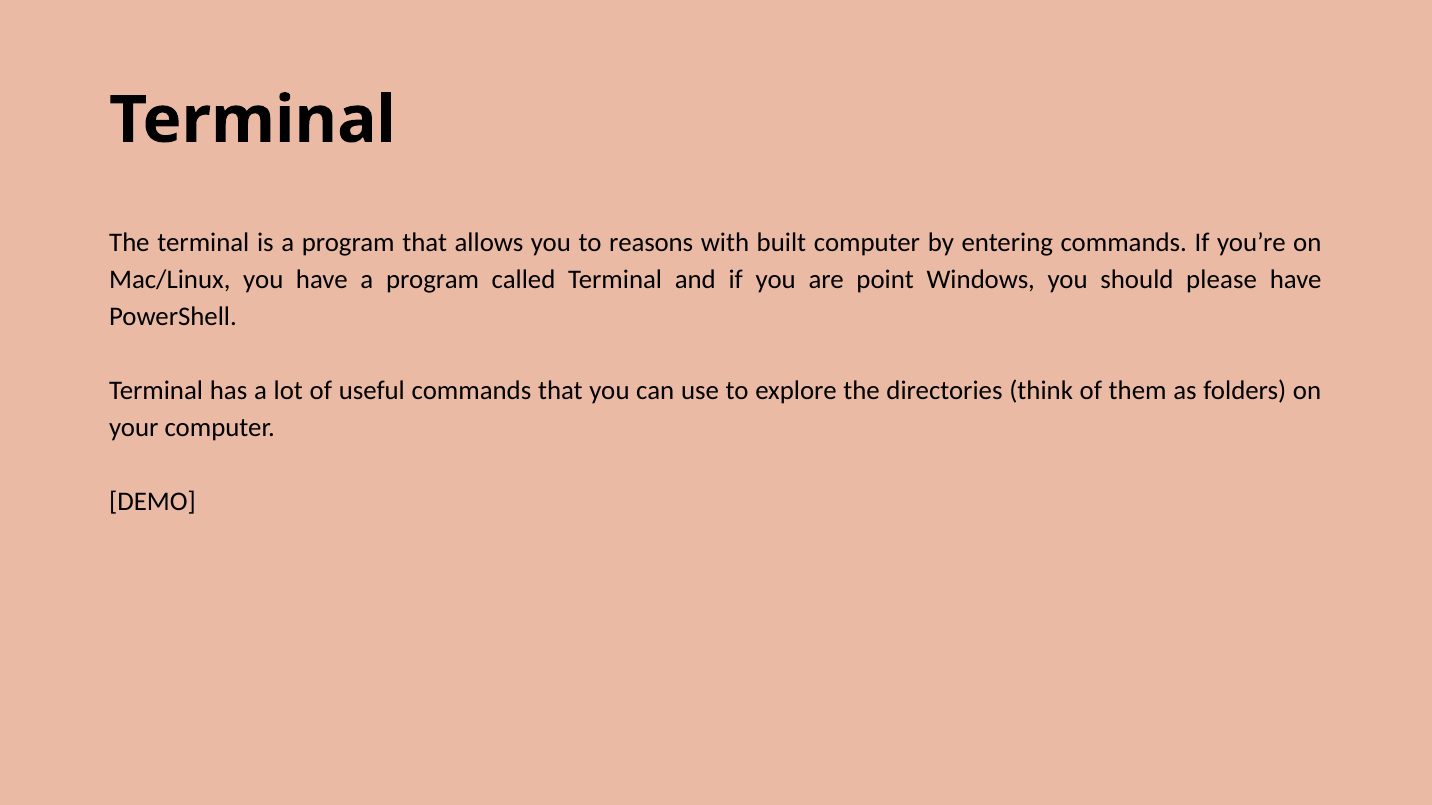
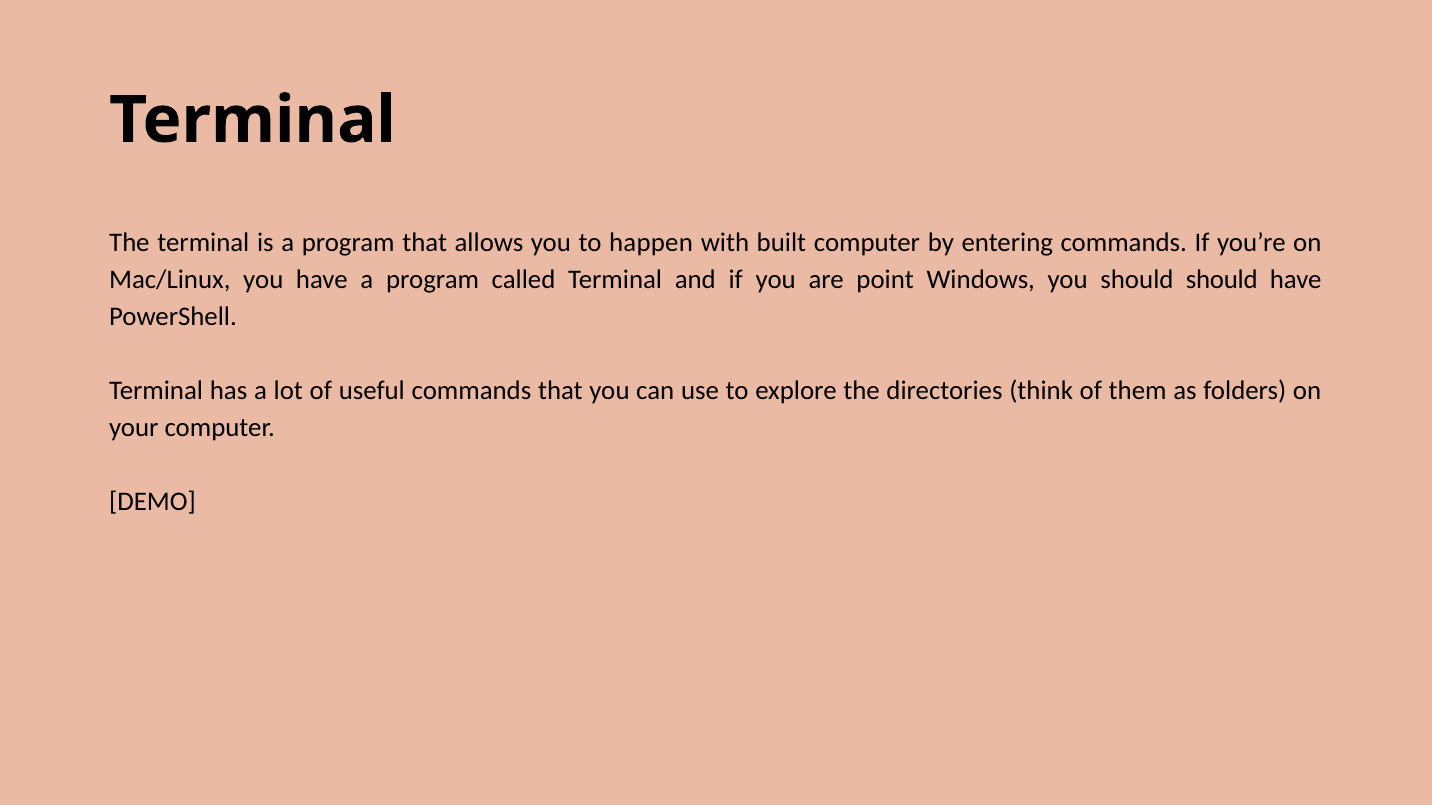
reasons: reasons -> happen
should please: please -> should
